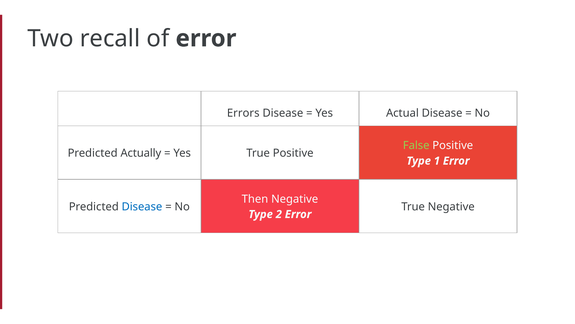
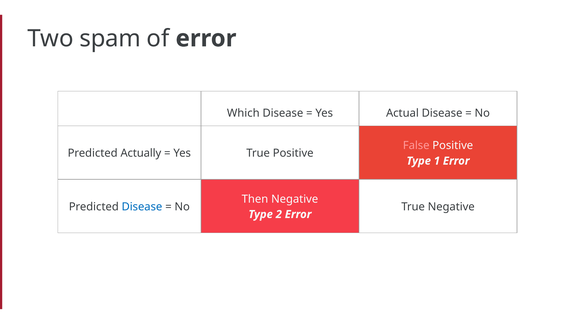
recall: recall -> spam
Errors: Errors -> Which
False colour: light green -> pink
